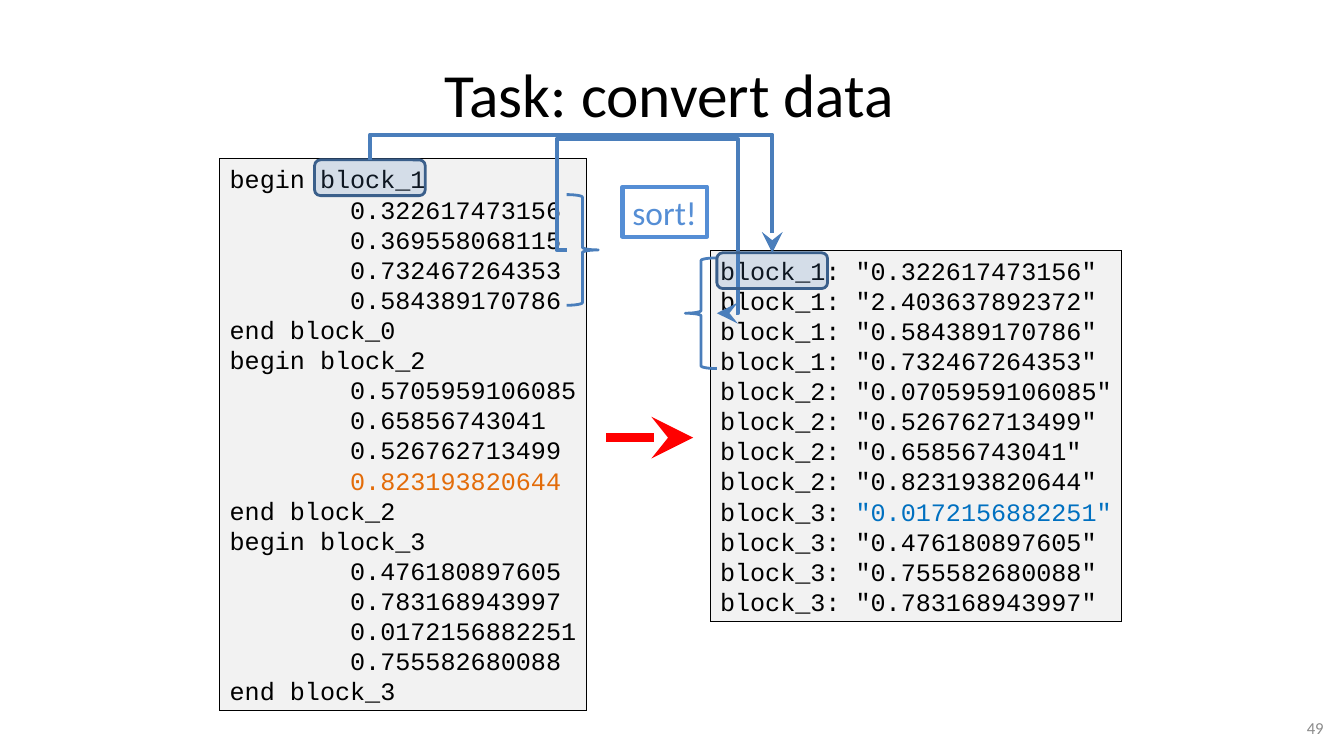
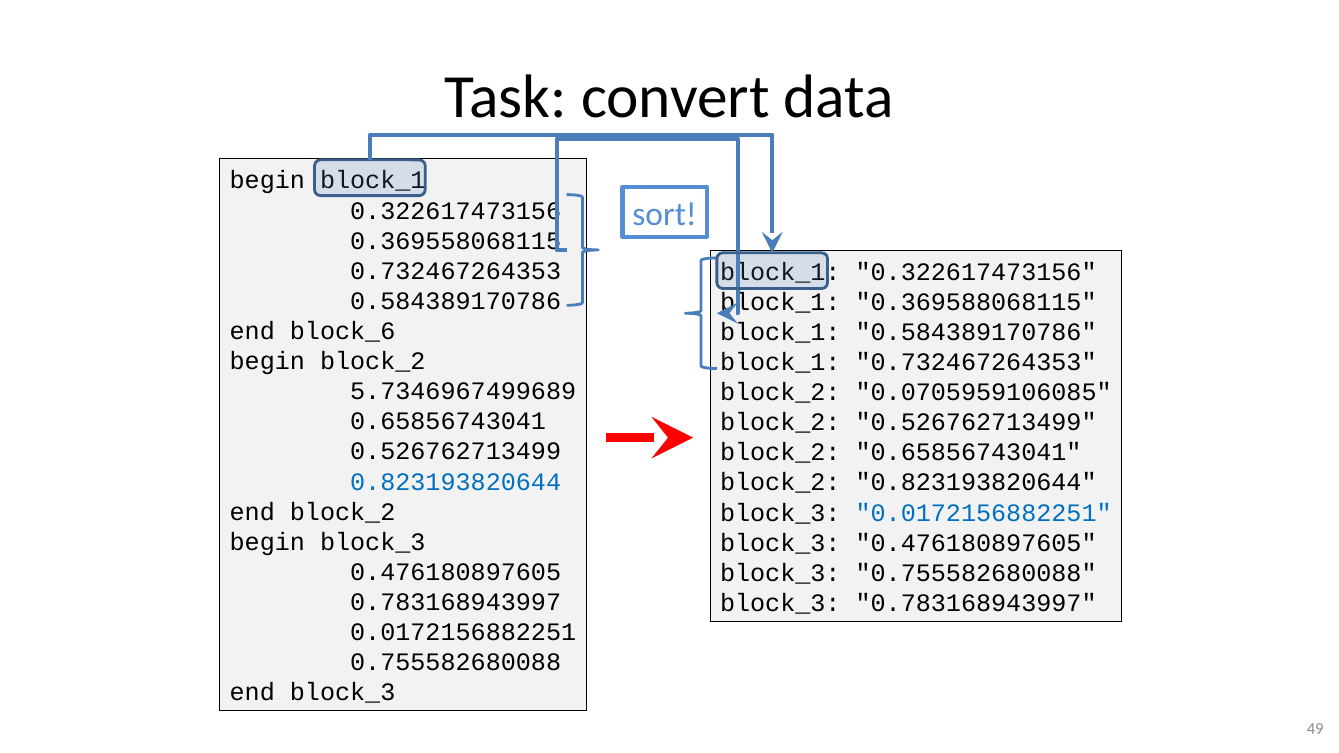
2.403637892372: 2.403637892372 -> 0.369588068115
block_0: block_0 -> block_6
0.5705959106085: 0.5705959106085 -> 5.7346967499689
0.823193820644 at (456, 482) colour: orange -> blue
